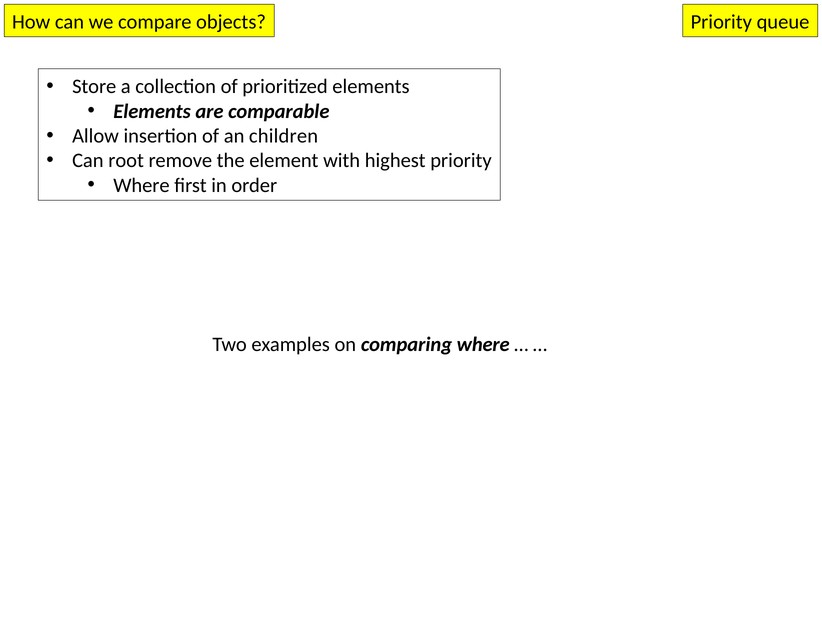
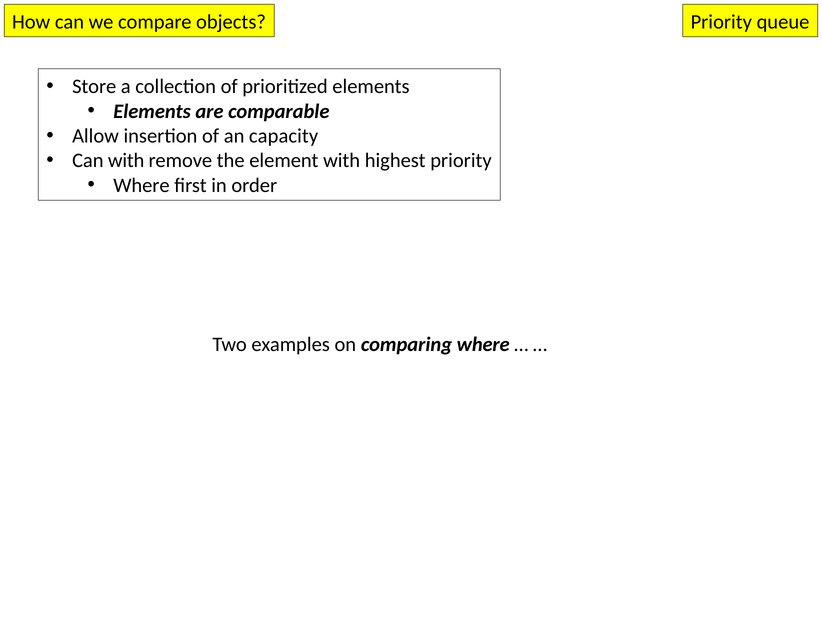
children: children -> capacity
Can root: root -> with
